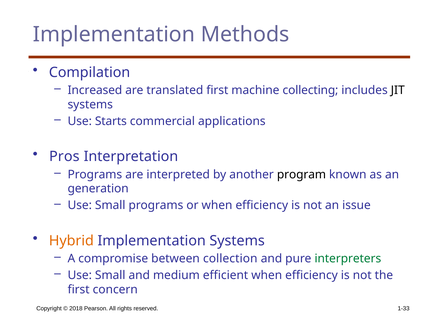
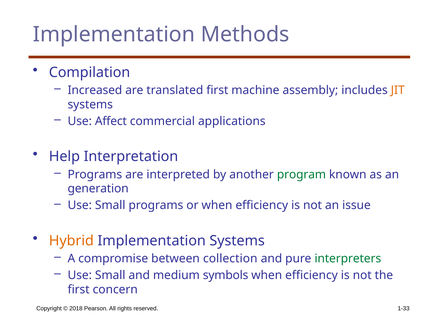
collecting: collecting -> assembly
JIT colour: black -> orange
Starts: Starts -> Affect
Pros: Pros -> Help
program colour: black -> green
efficient: efficient -> symbols
